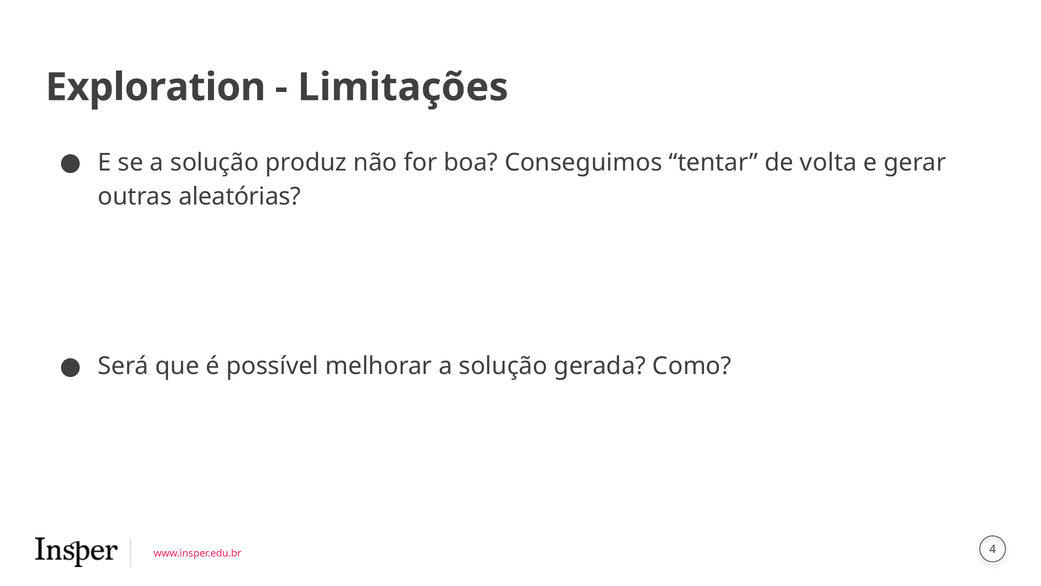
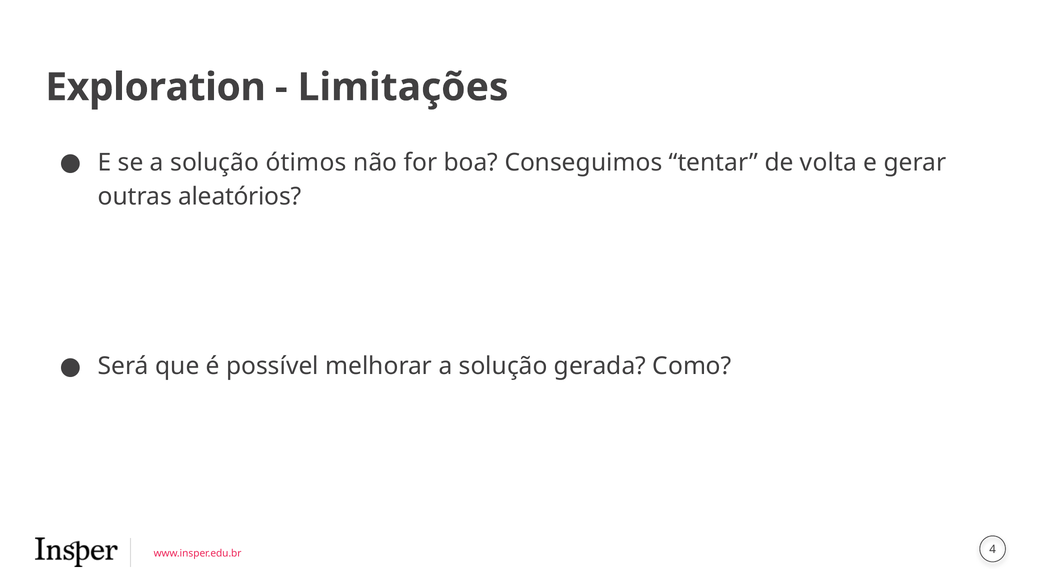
produz: produz -> ótimos
aleatórias: aleatórias -> aleatórios
